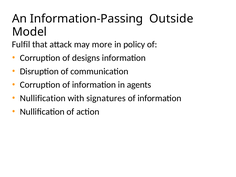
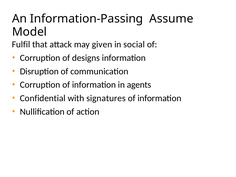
Outside: Outside -> Assume
more: more -> given
policy: policy -> social
Nullification at (43, 98): Nullification -> Confidential
